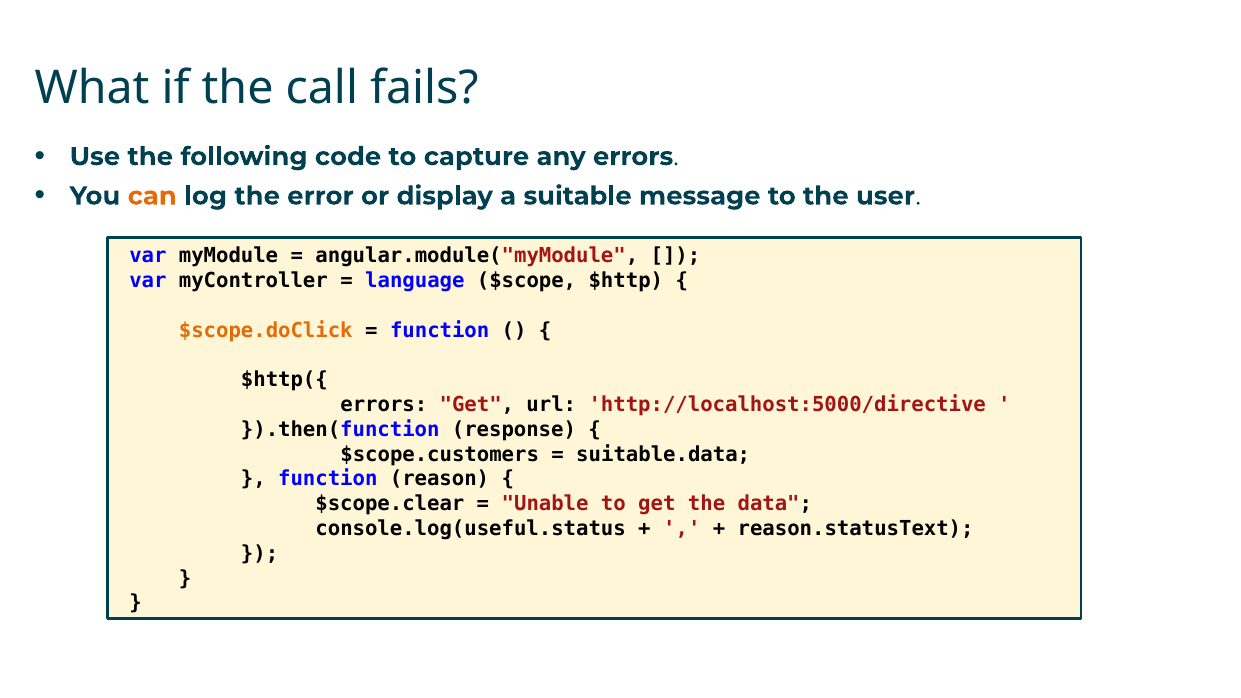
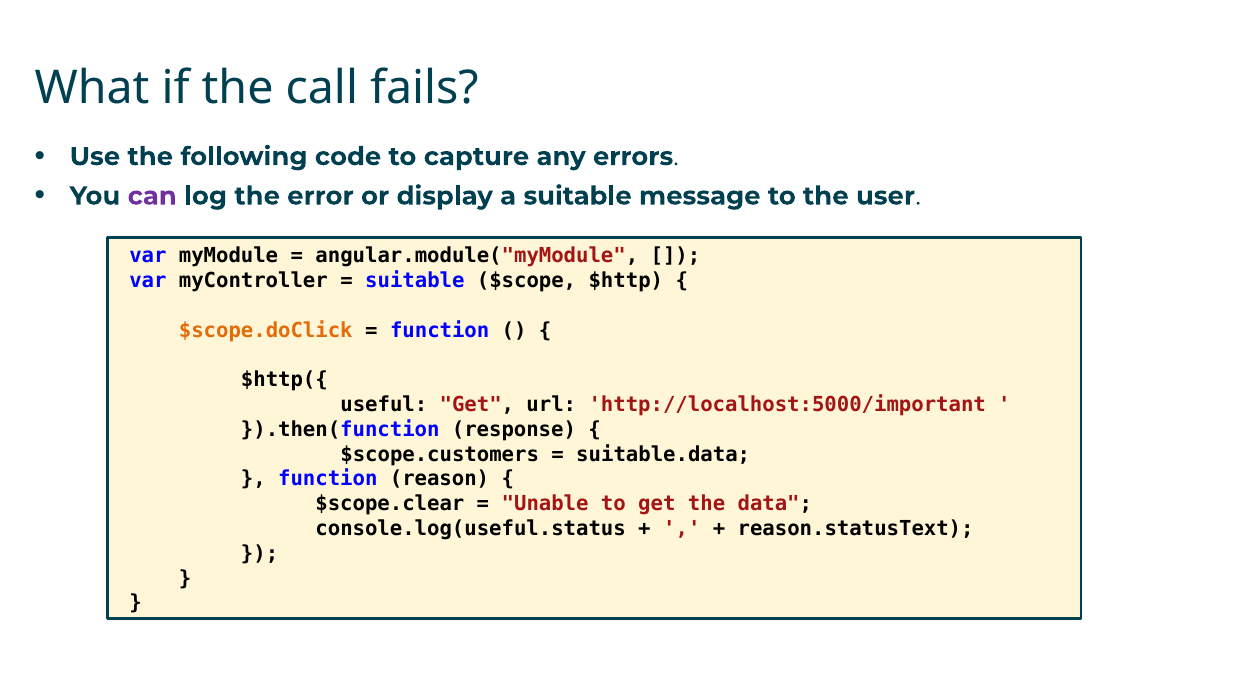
can colour: orange -> purple
language at (415, 281): language -> suitable
errors at (384, 405): errors -> useful
http://localhost:5000/directive: http://localhost:5000/directive -> http://localhost:5000/important
